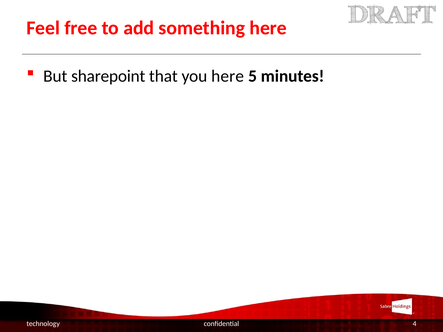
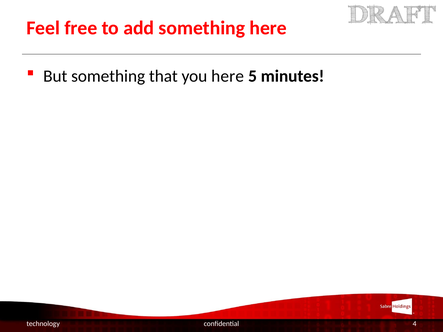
But sharepoint: sharepoint -> something
